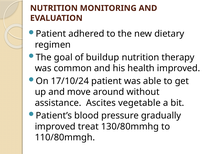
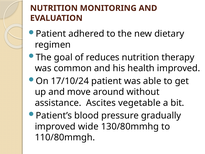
buildup: buildup -> reduces
treat: treat -> wide
